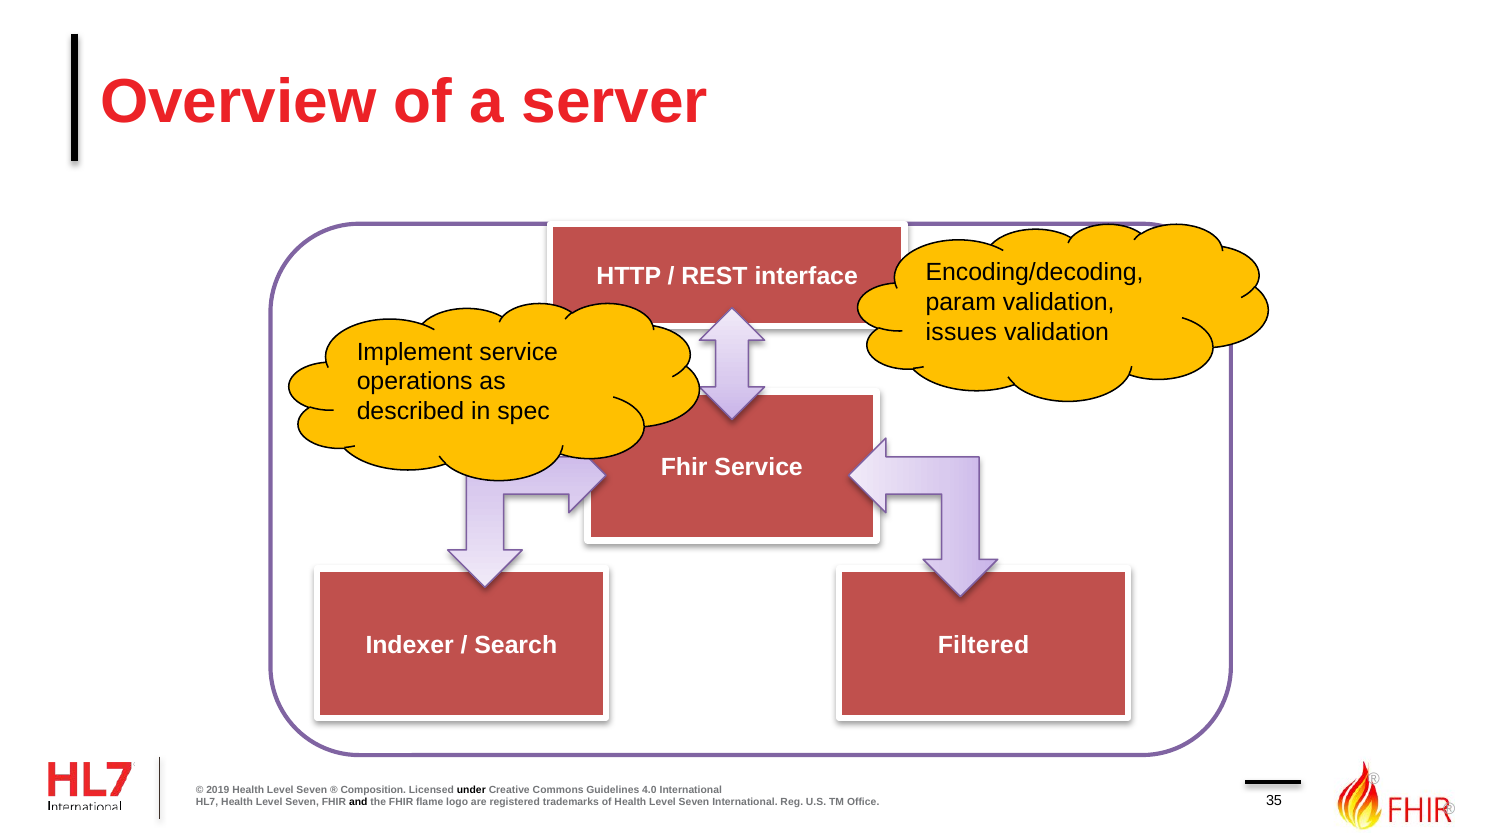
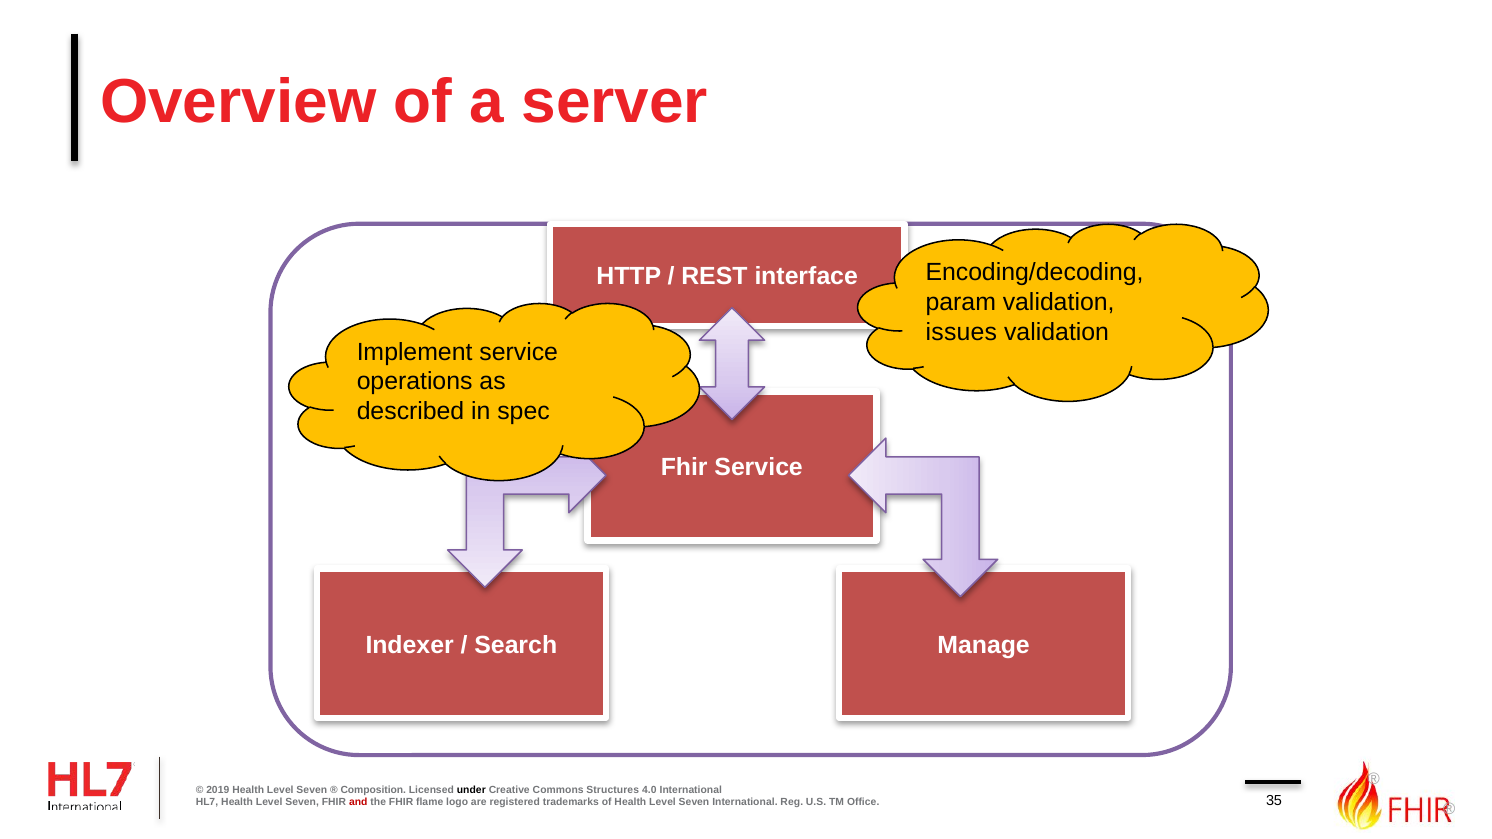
Filtered: Filtered -> Manage
Guidelines: Guidelines -> Structures
and colour: black -> red
